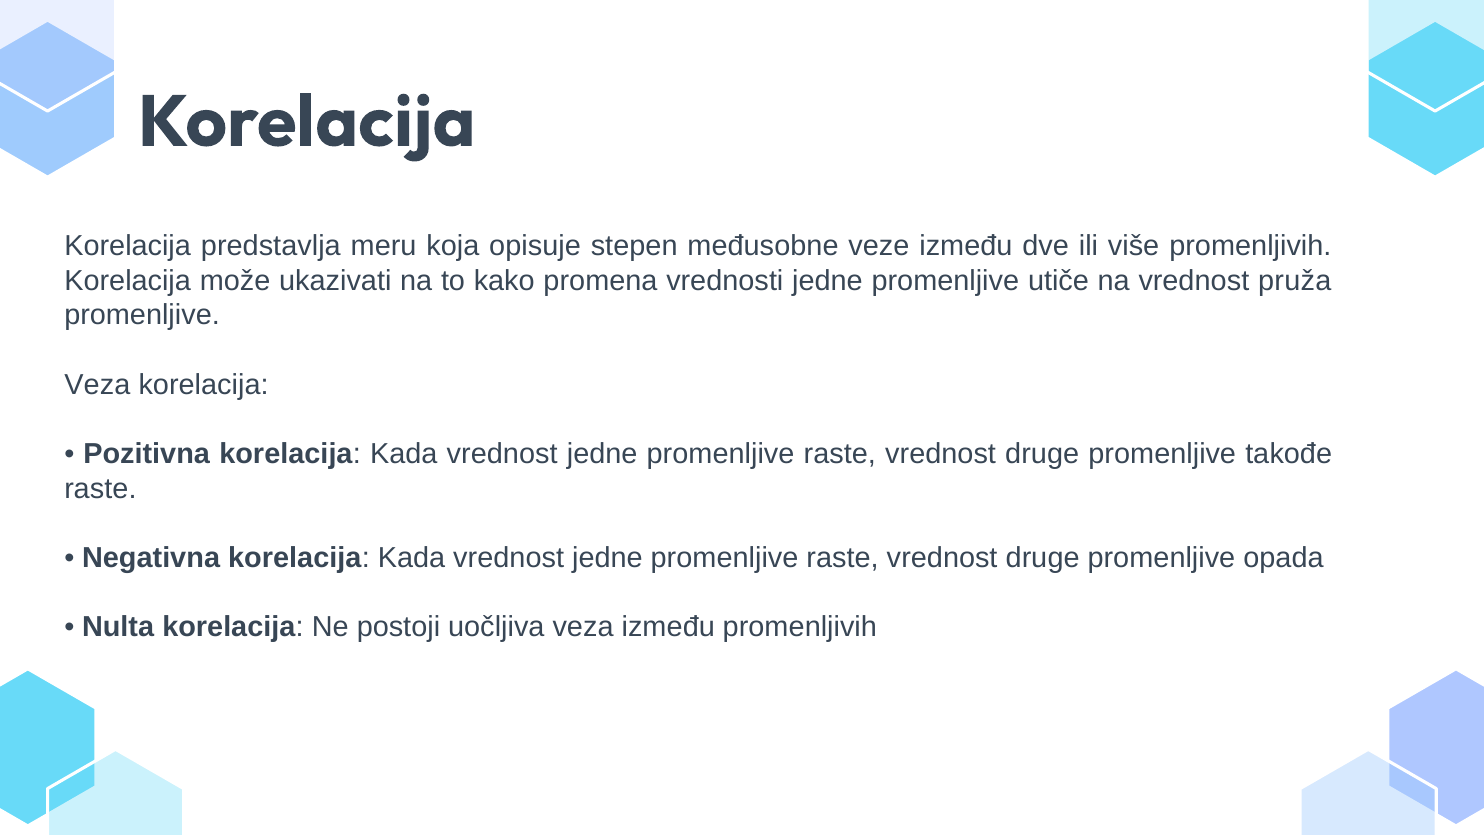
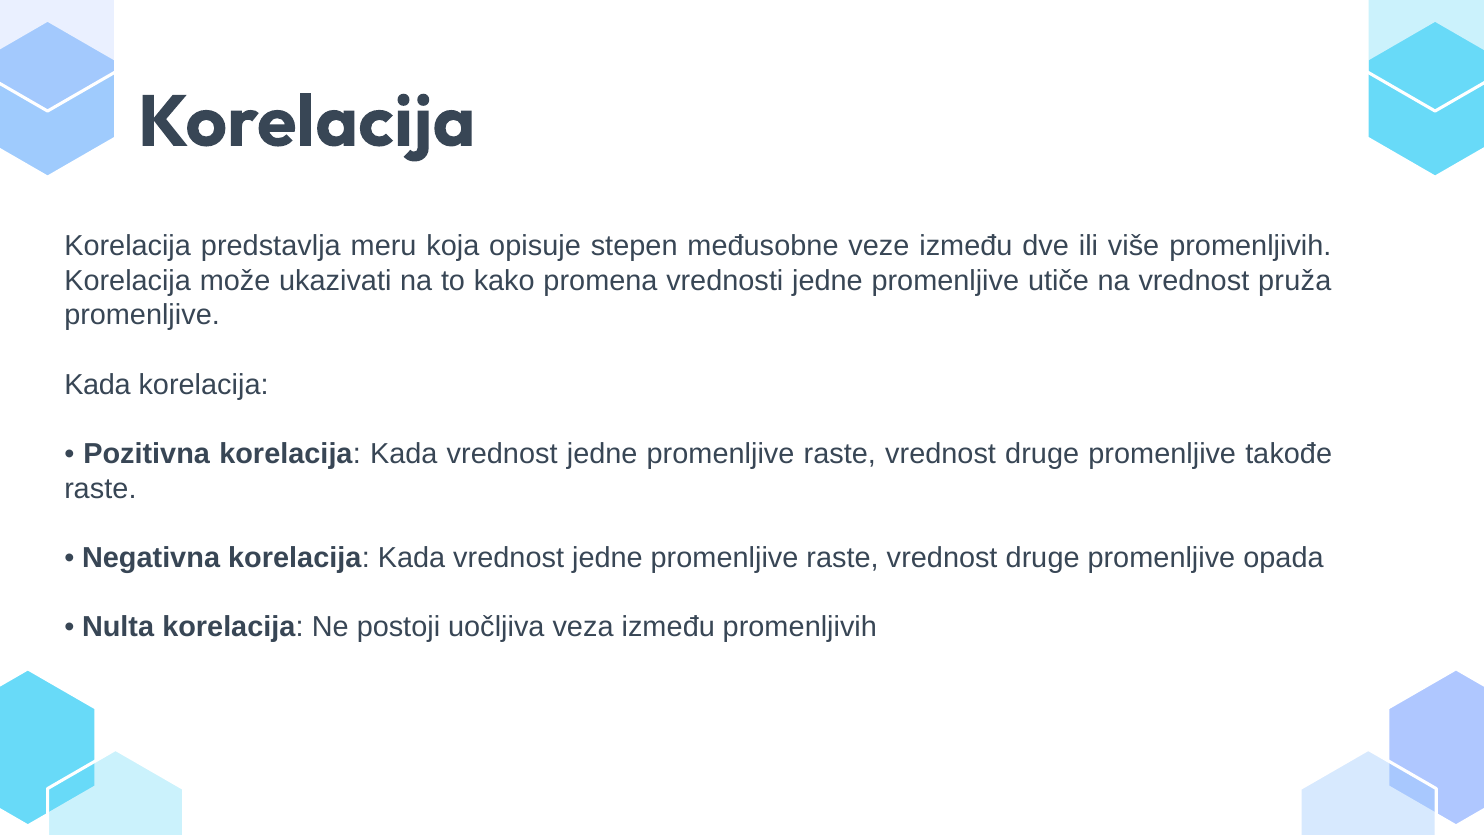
Veza at (97, 385): Veza -> Kada
